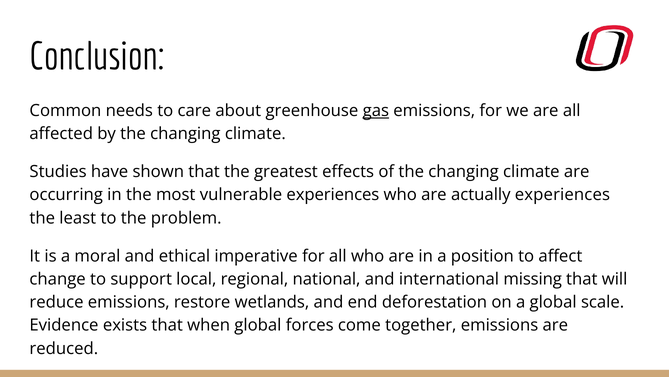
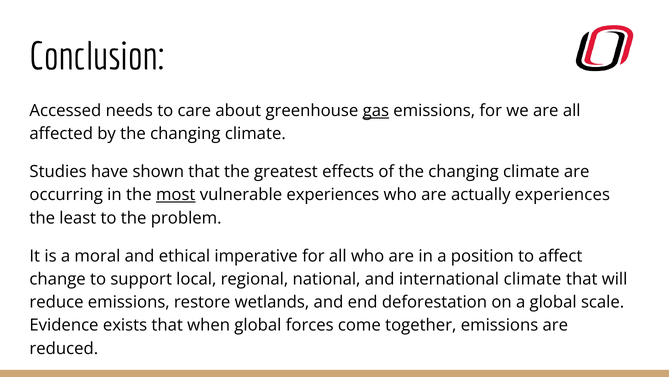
Common: Common -> Accessed
most underline: none -> present
international missing: missing -> climate
